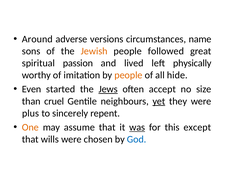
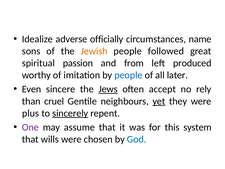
Around: Around -> Idealize
versions: versions -> officially
lived: lived -> from
physically: physically -> produced
people at (128, 75) colour: orange -> blue
hide: hide -> later
started: started -> sincere
size: size -> rely
sincerely underline: none -> present
One colour: orange -> purple
was underline: present -> none
except: except -> system
